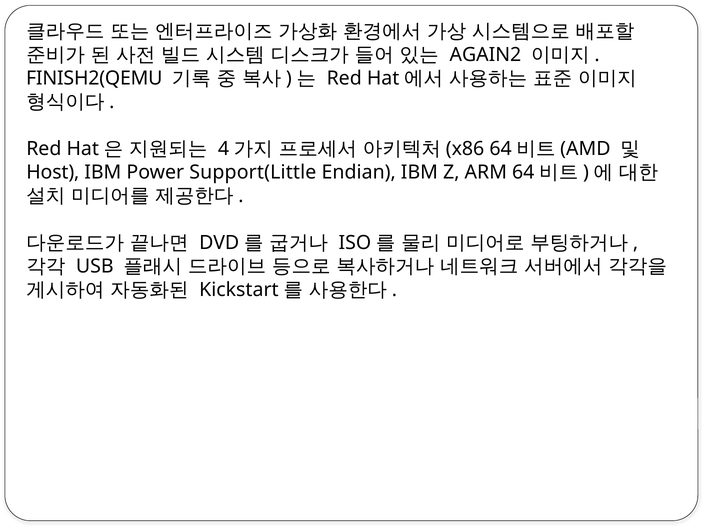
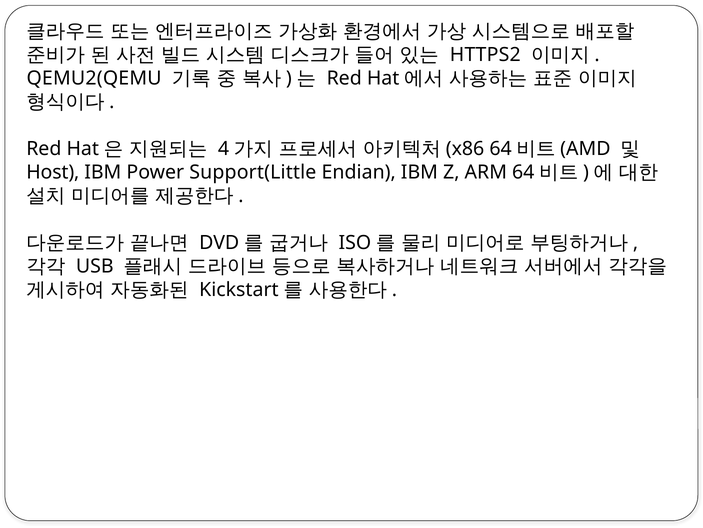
AGAIN2: AGAIN2 -> HTTPS2
FINISH2(QEMU: FINISH2(QEMU -> QEMU2(QEMU
